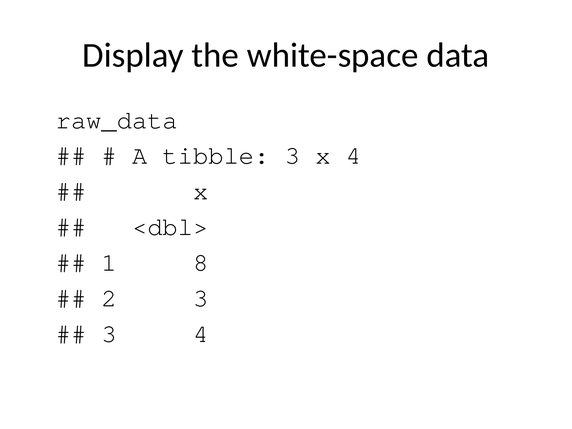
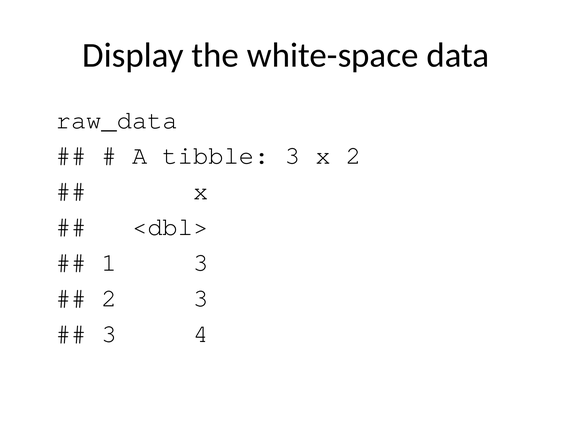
x 4: 4 -> 2
1 8: 8 -> 3
